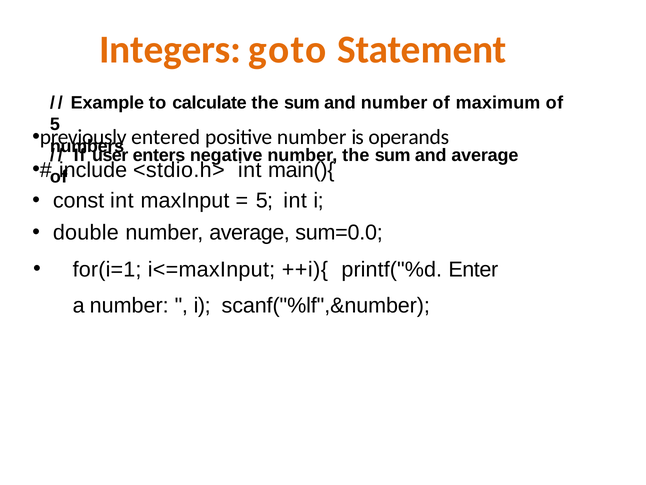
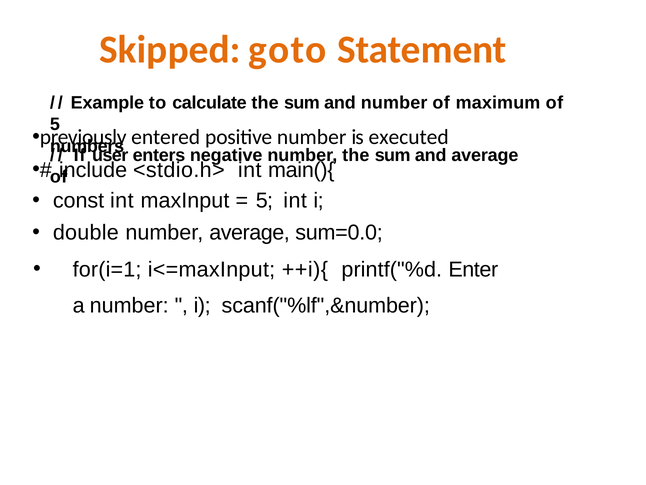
Integers: Integers -> Skipped
operands: operands -> executed
